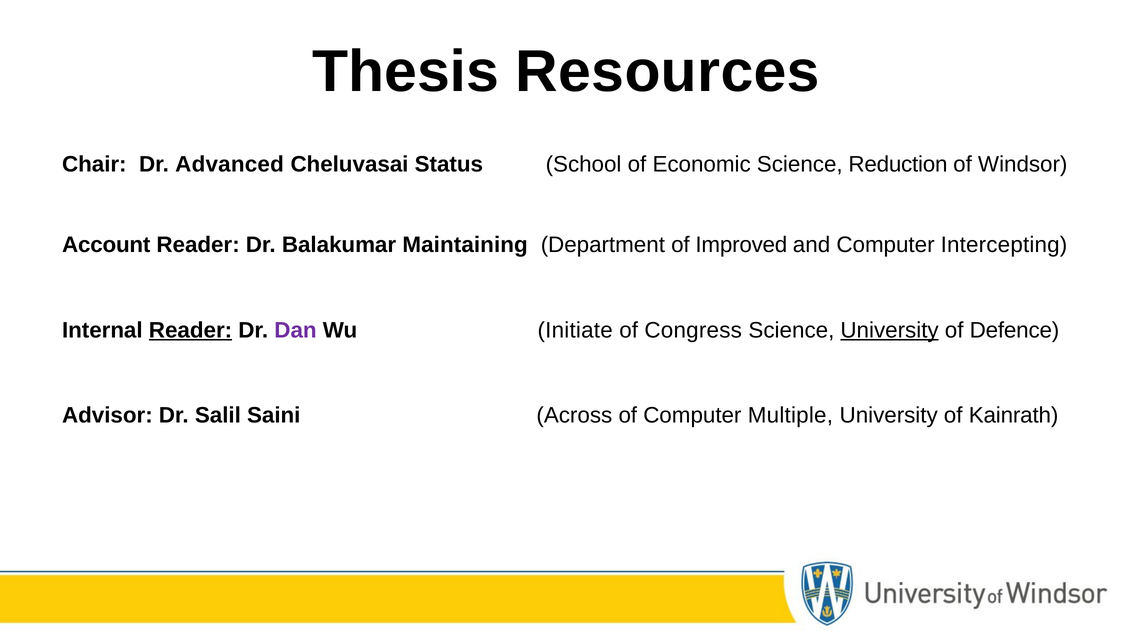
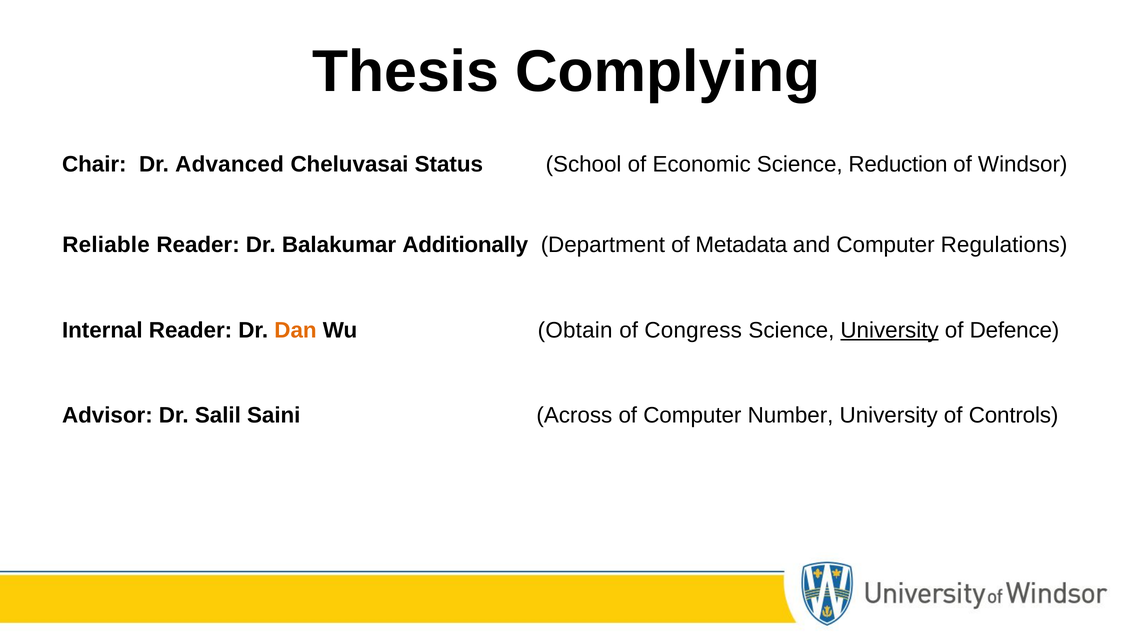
Resources: Resources -> Complying
Account: Account -> Reliable
Maintaining: Maintaining -> Additionally
Improved: Improved -> Metadata
Intercepting: Intercepting -> Regulations
Reader at (191, 330) underline: present -> none
Dan colour: purple -> orange
Initiate: Initiate -> Obtain
Multiple: Multiple -> Number
Kainrath: Kainrath -> Controls
